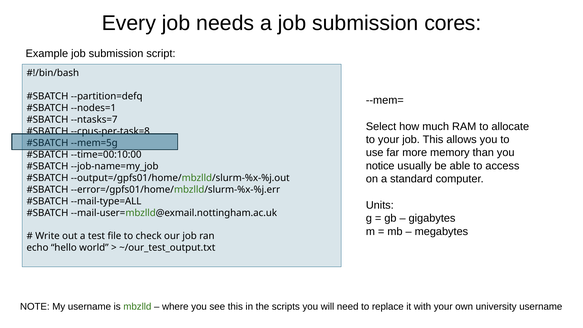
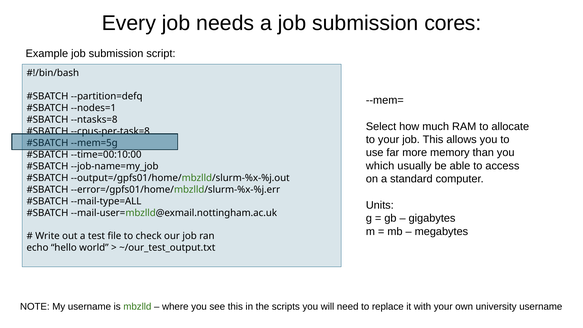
--ntasks=7: --ntasks=7 -> --ntasks=8
notice: notice -> which
